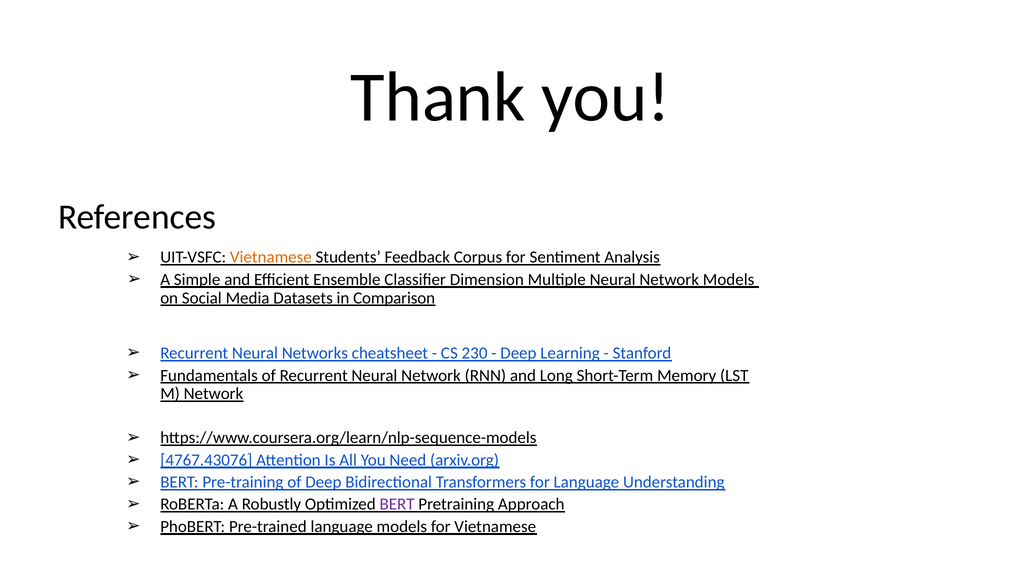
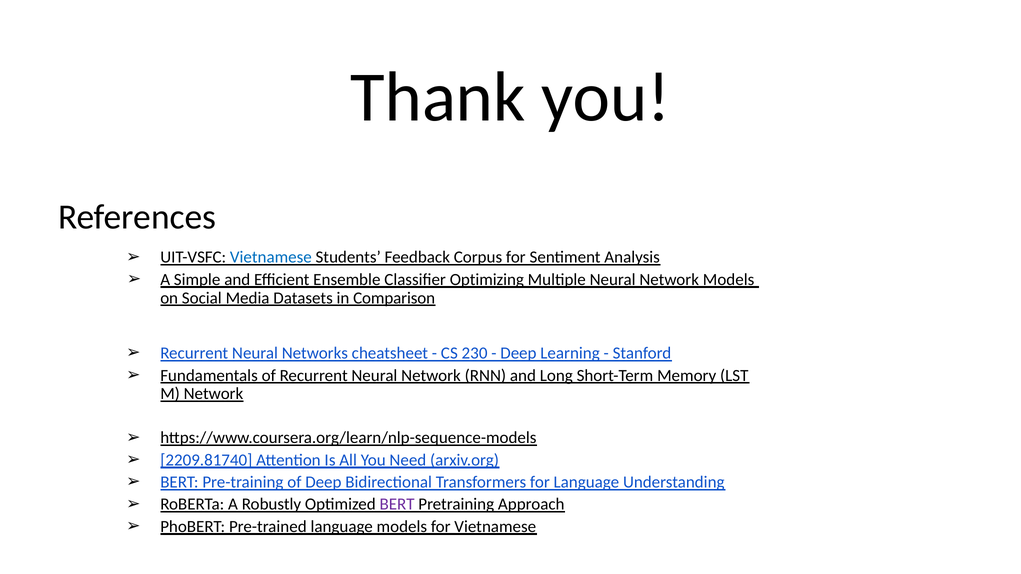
Vietnamese at (271, 257) colour: orange -> blue
Dimension: Dimension -> Optimizing
4767.43076: 4767.43076 -> 2209.81740
